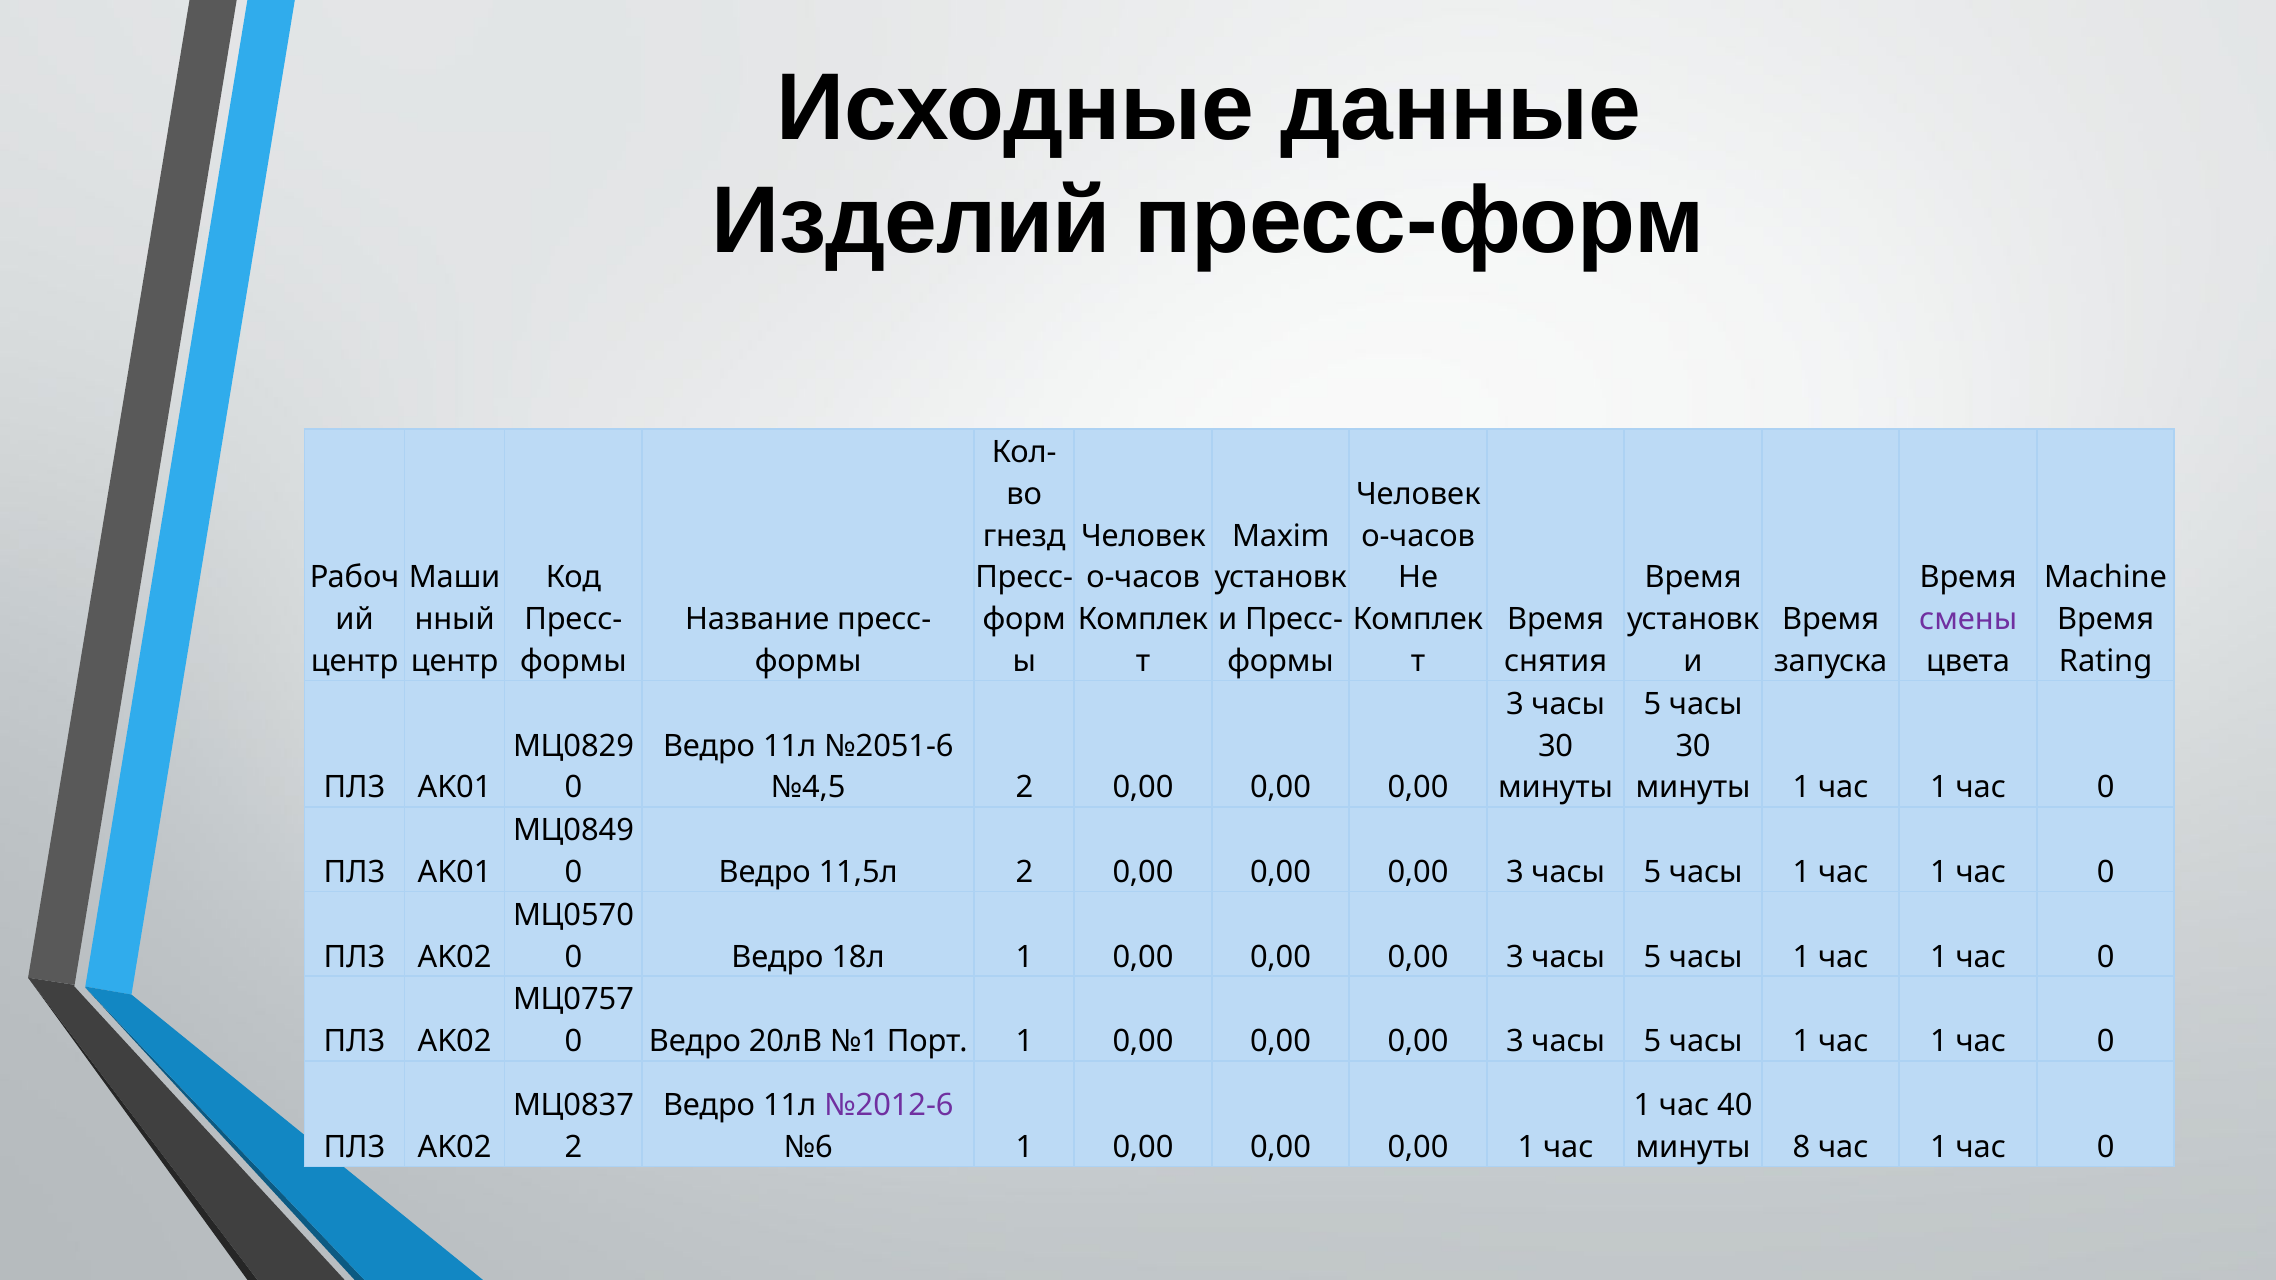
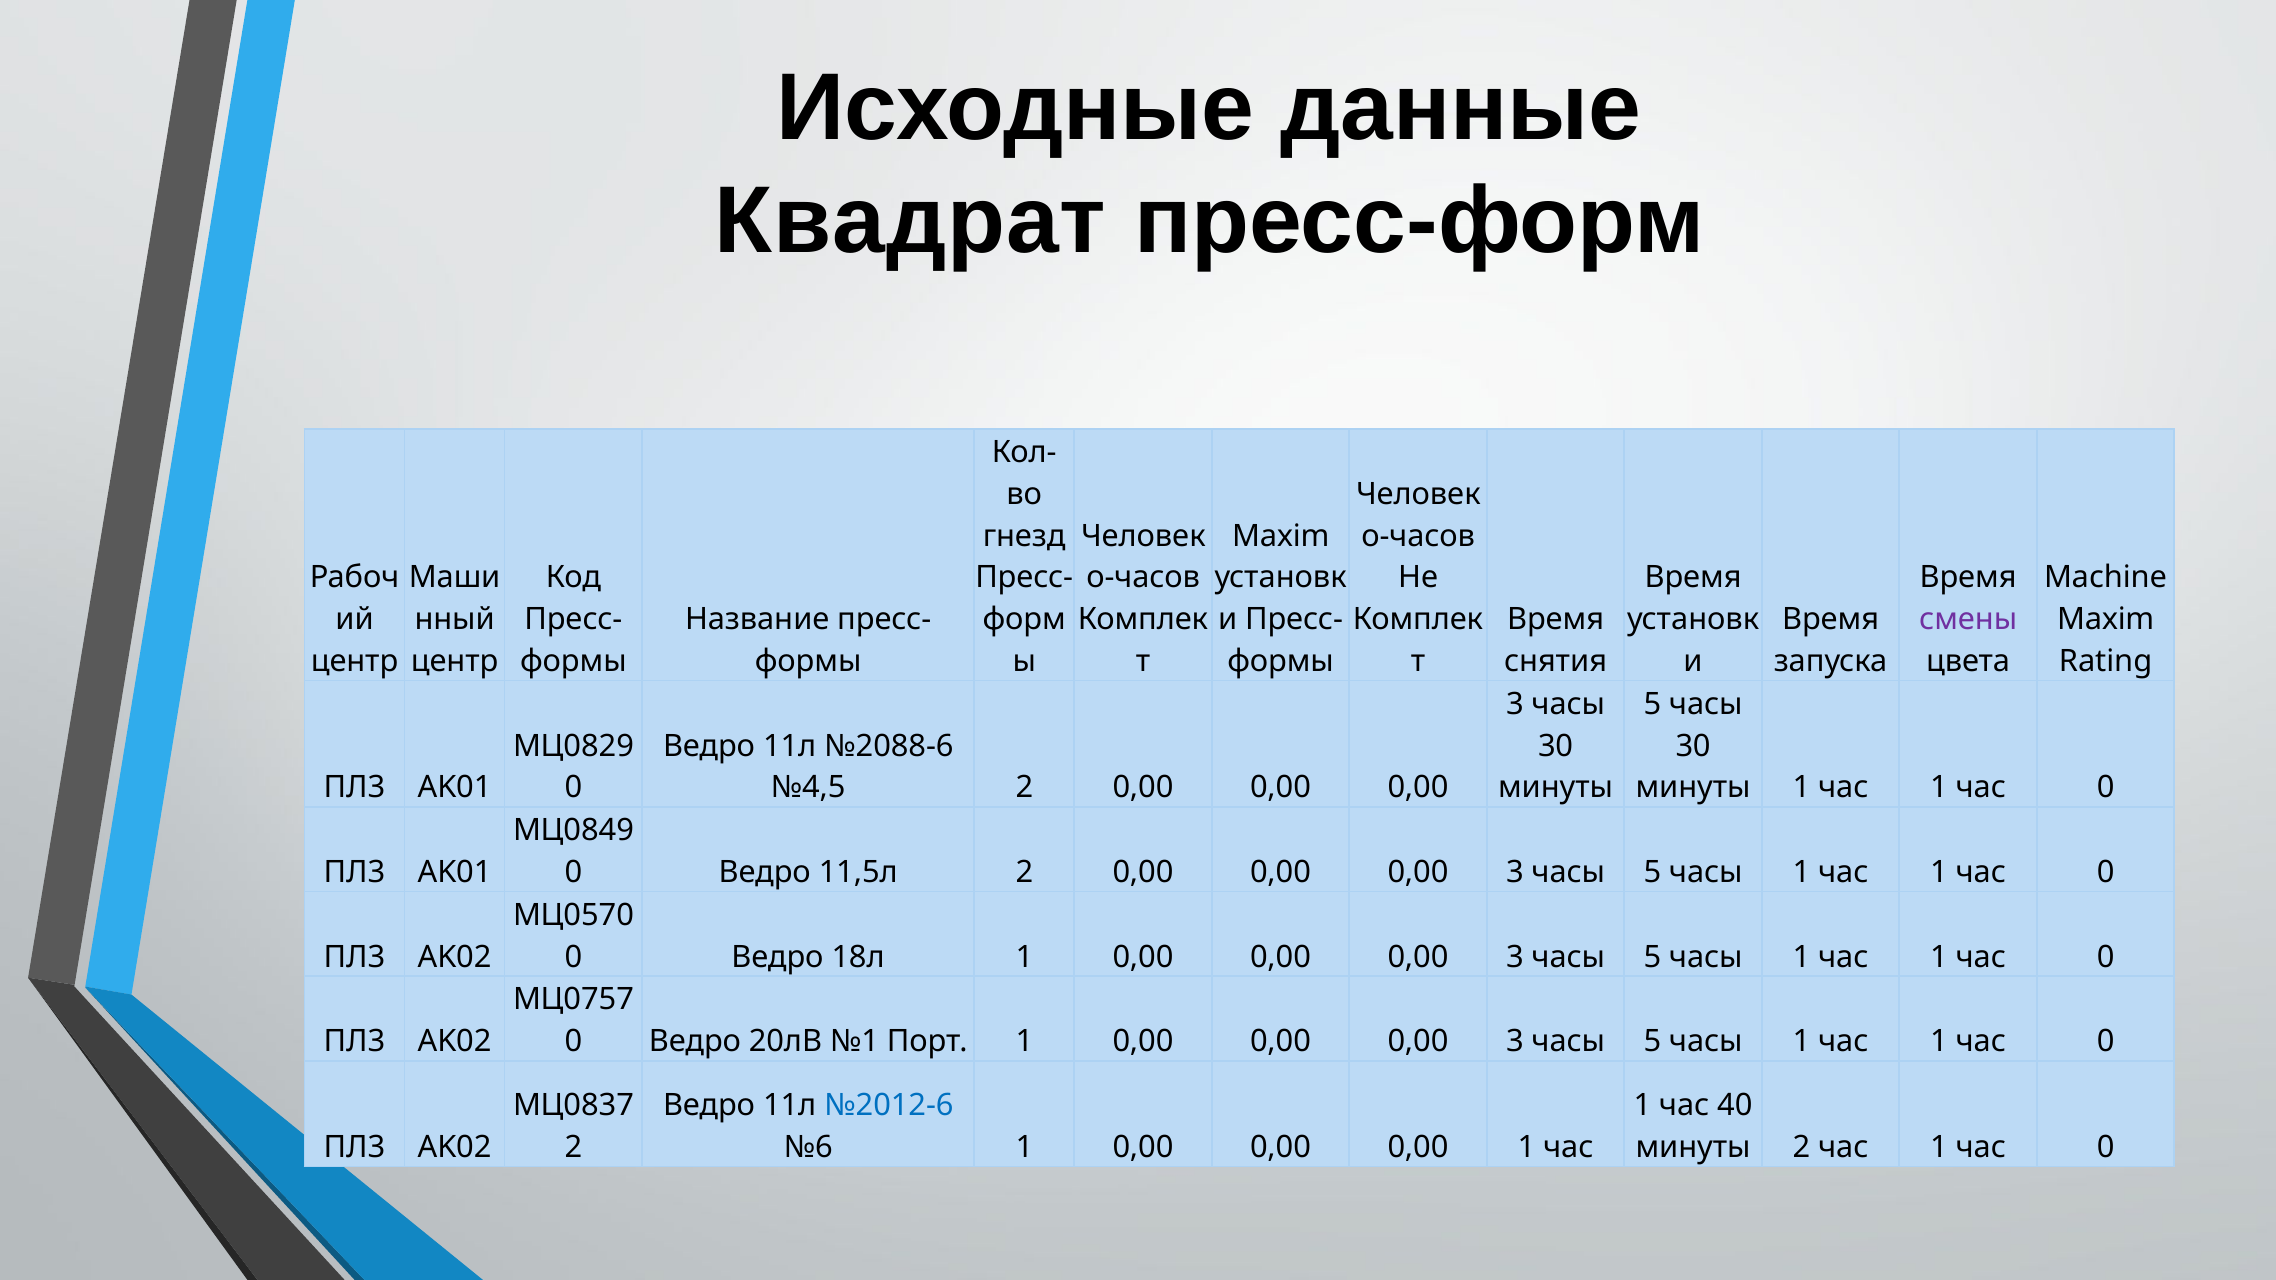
Изделий: Изделий -> Квадрат
Время at (2106, 620): Время -> Maxim
№2051-6: №2051-6 -> №2088-6
№2012-6 colour: purple -> blue
минуты 8: 8 -> 2
